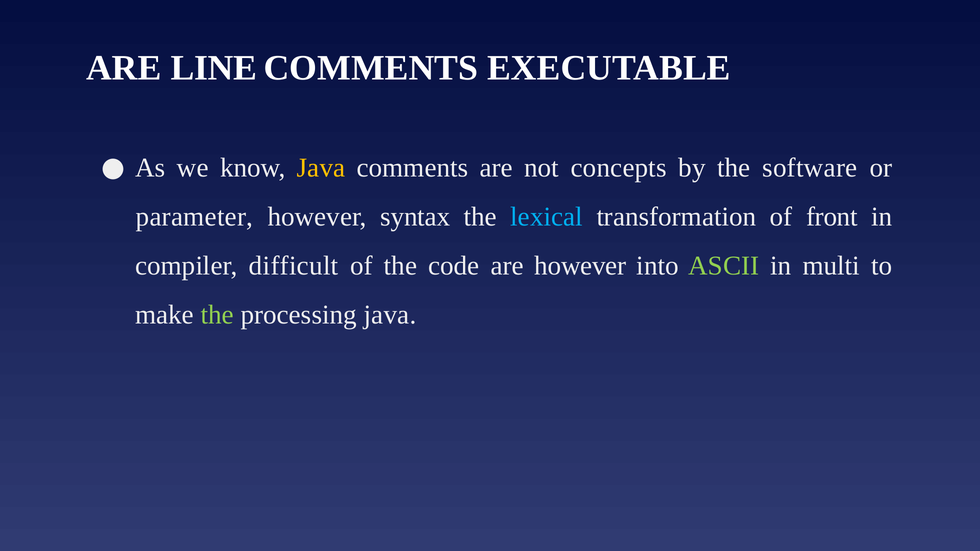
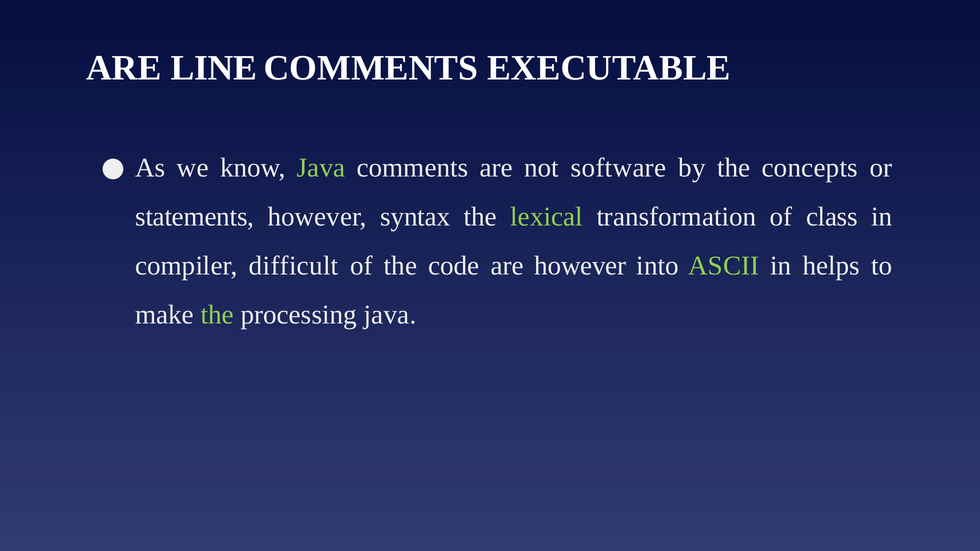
Java at (321, 168) colour: yellow -> light green
concepts: concepts -> software
software: software -> concepts
parameter: parameter -> statements
lexical colour: light blue -> light green
front: front -> class
multi: multi -> helps
